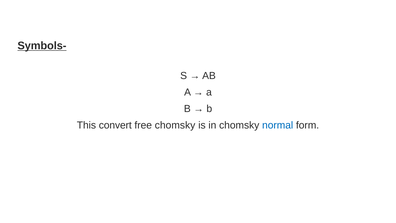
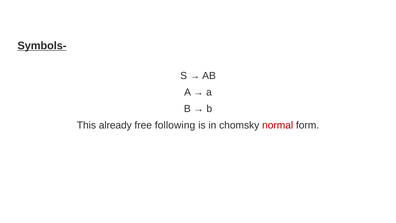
convert: convert -> already
free chomsky: chomsky -> following
normal colour: blue -> red
